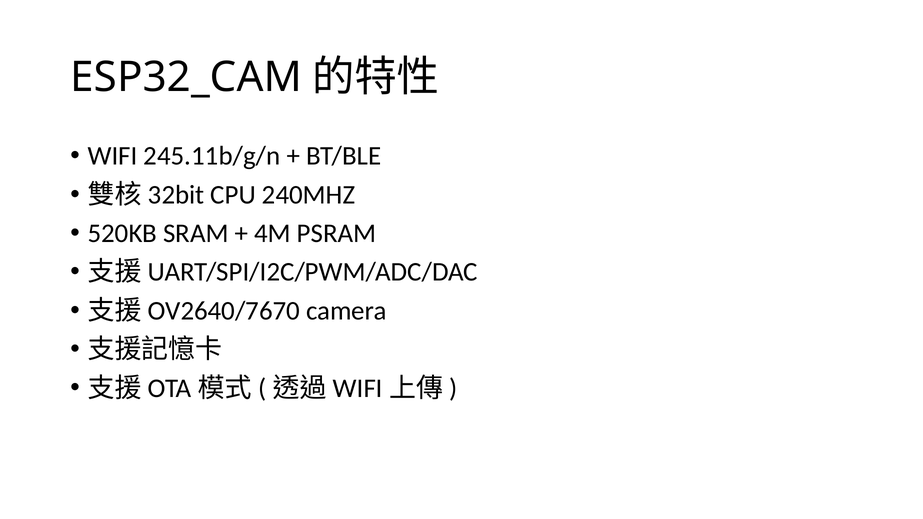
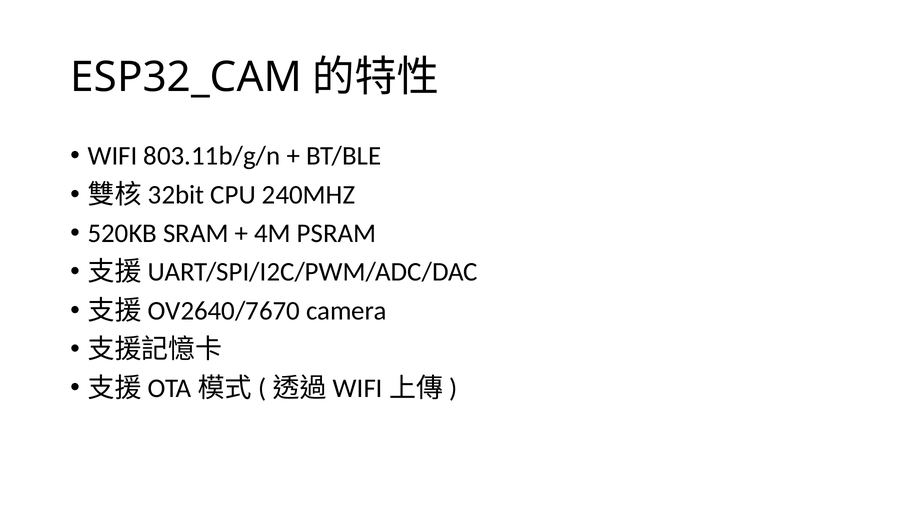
245.11b/g/n: 245.11b/g/n -> 803.11b/g/n
